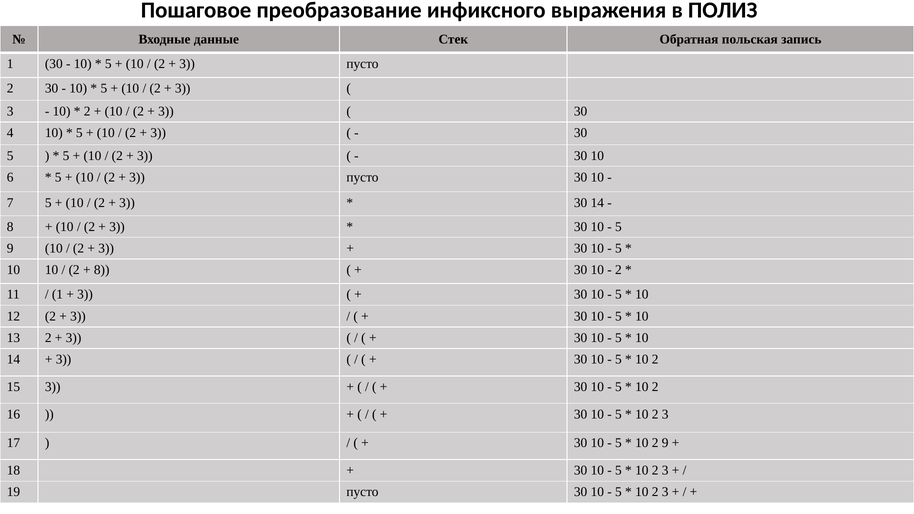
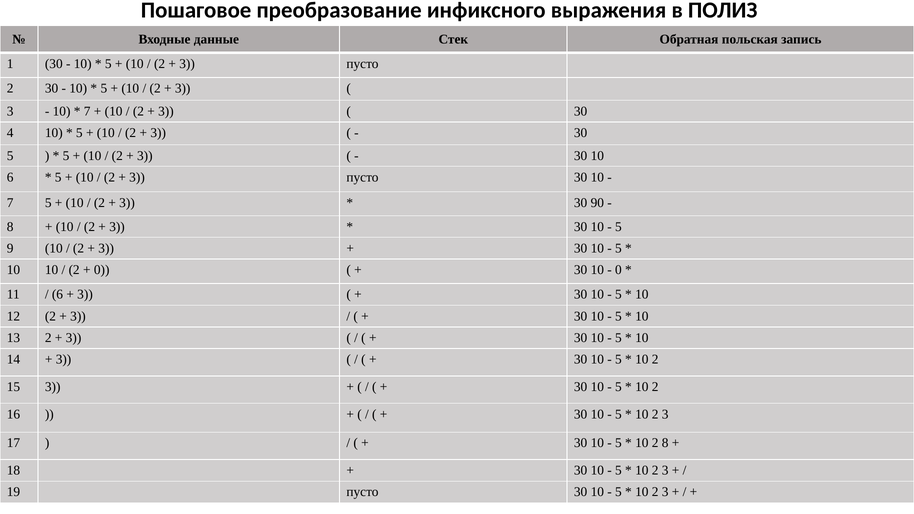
2 at (87, 111): 2 -> 7
30 14: 14 -> 90
8 at (102, 270): 8 -> 0
2 at (618, 270): 2 -> 0
1 at (57, 295): 1 -> 6
2 9: 9 -> 8
